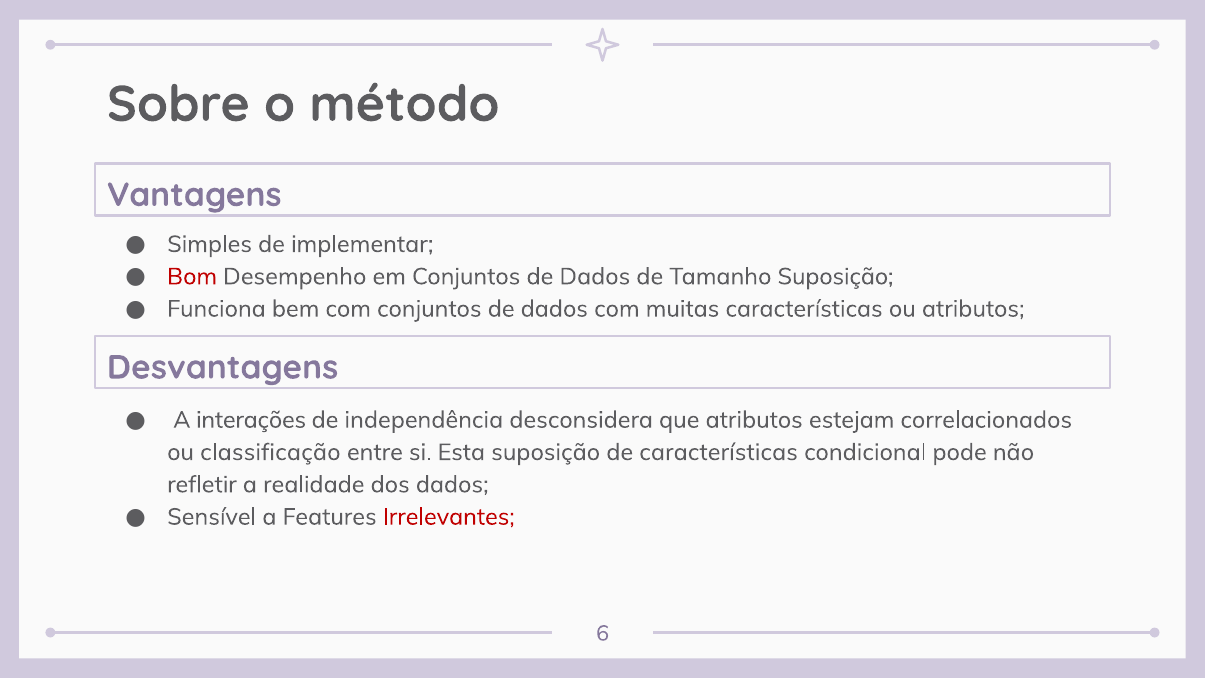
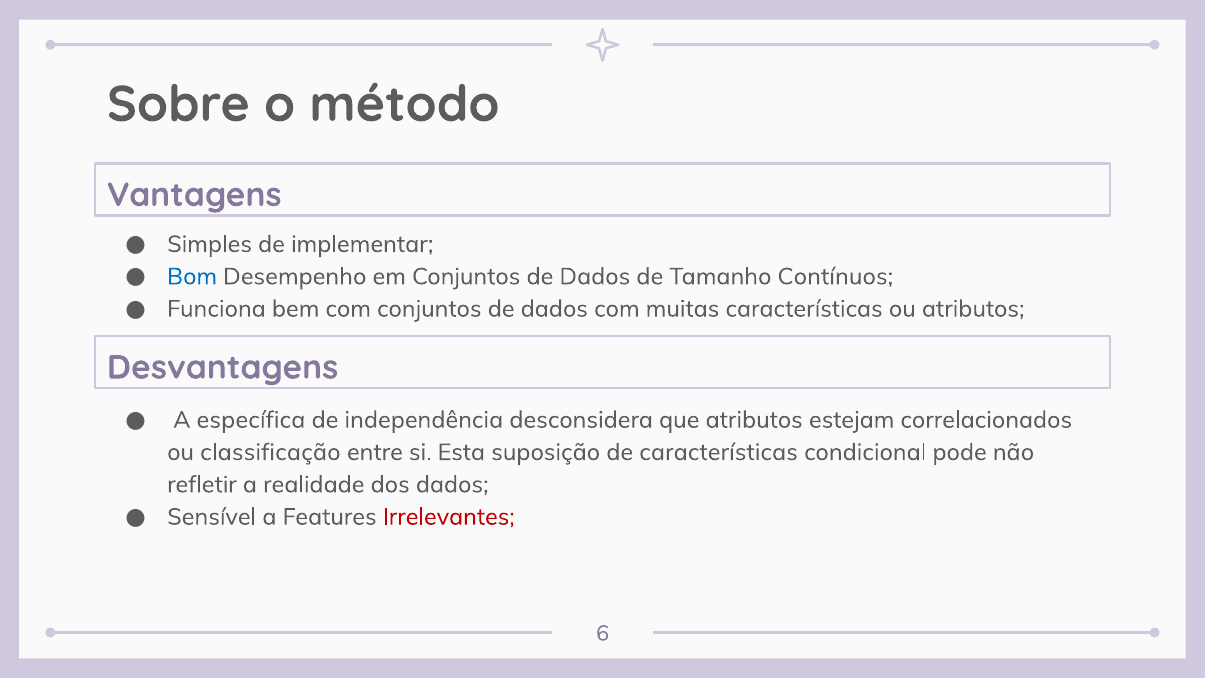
Bom colour: red -> blue
Tamanho Suposição: Suposição -> Contínuos
interações: interações -> específica
